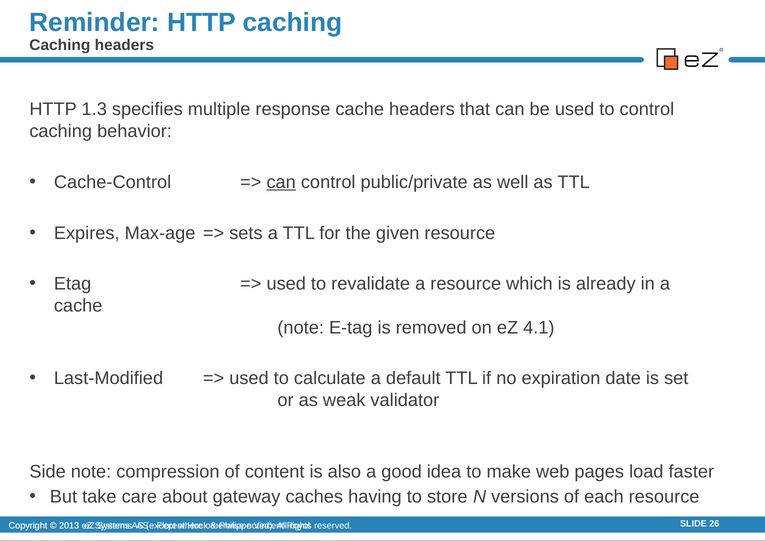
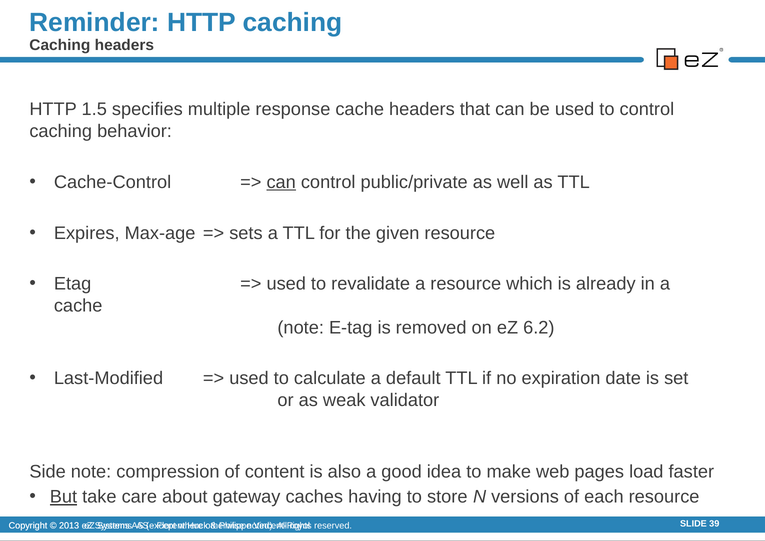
1.3: 1.3 -> 1.5
4.1: 4.1 -> 6.2
But underline: none -> present
26: 26 -> 39
